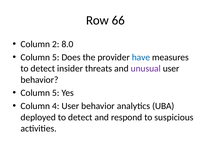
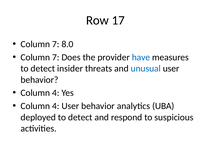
66: 66 -> 17
2 at (56, 44): 2 -> 7
5 at (56, 57): 5 -> 7
unusual colour: purple -> blue
5 at (56, 93): 5 -> 4
